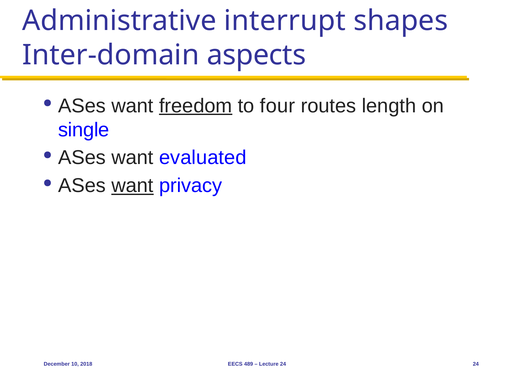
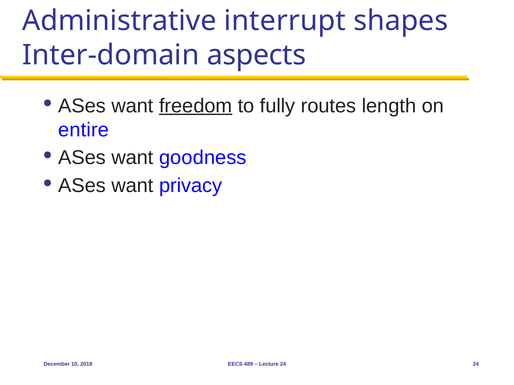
four: four -> fully
single: single -> entire
evaluated: evaluated -> goodness
want at (132, 186) underline: present -> none
